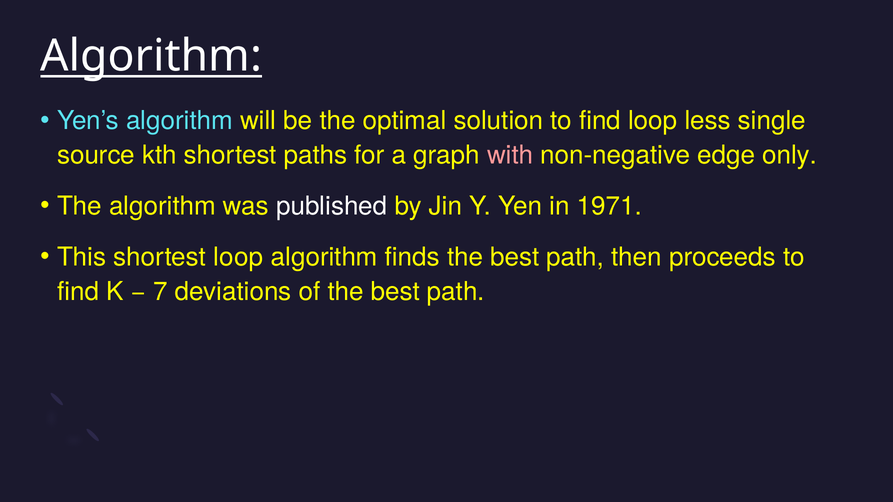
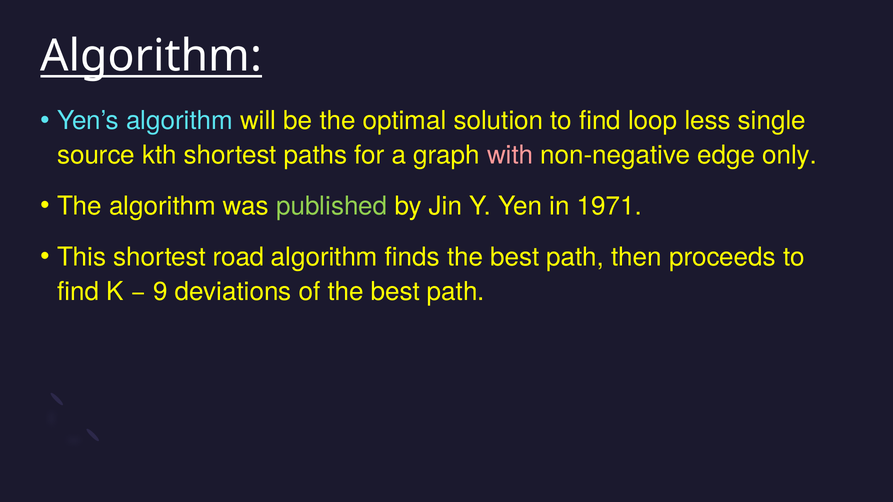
published colour: white -> light green
shortest loop: loop -> road
7: 7 -> 9
